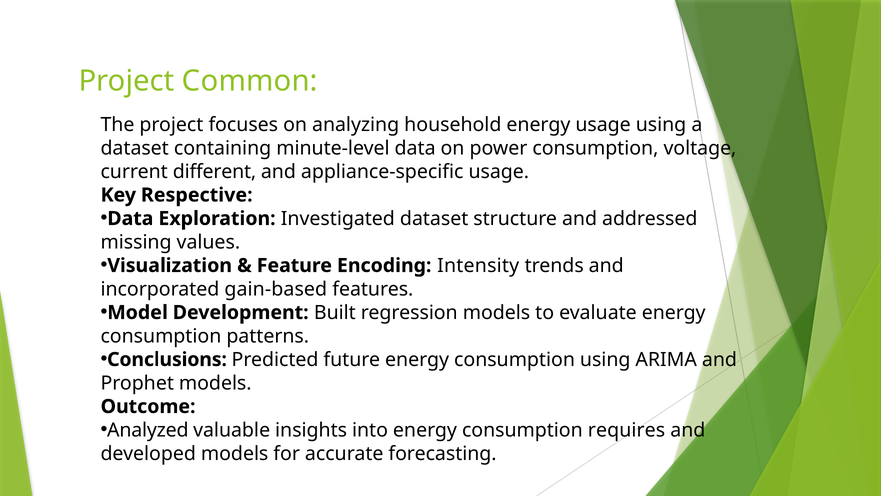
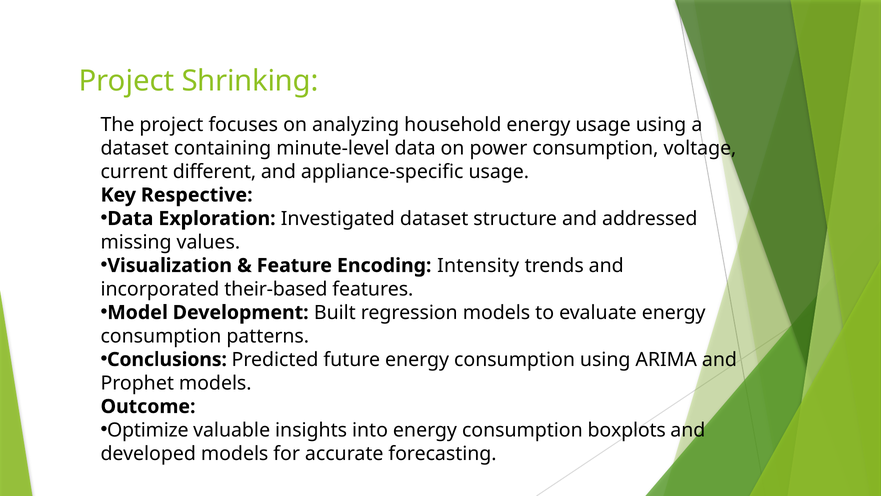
Common: Common -> Shrinking
gain-based: gain-based -> their-based
Analyzed: Analyzed -> Optimize
requires: requires -> boxplots
